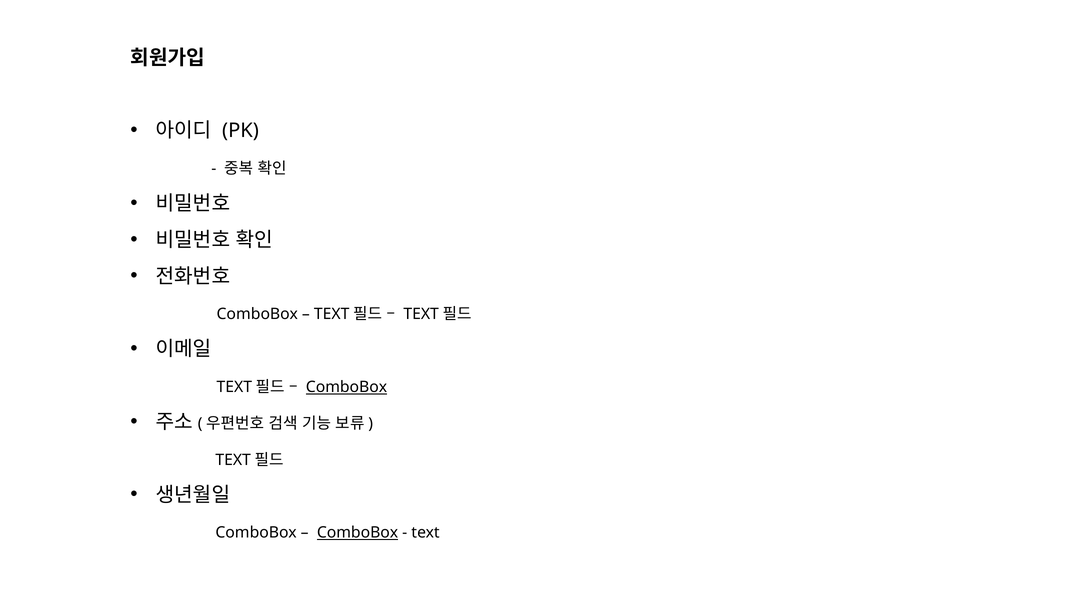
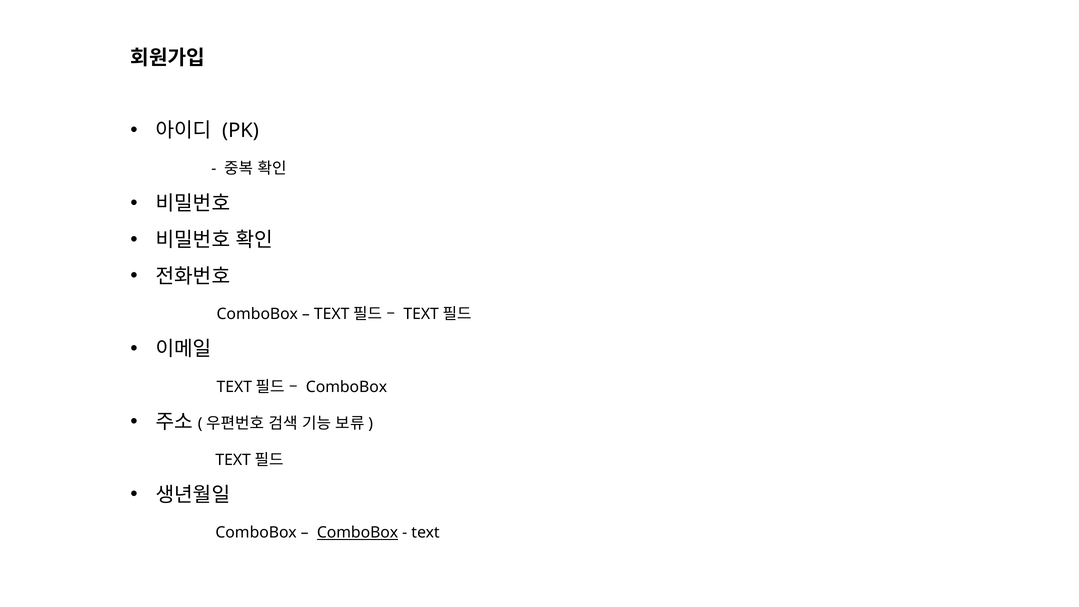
ComboBox at (346, 387) underline: present -> none
